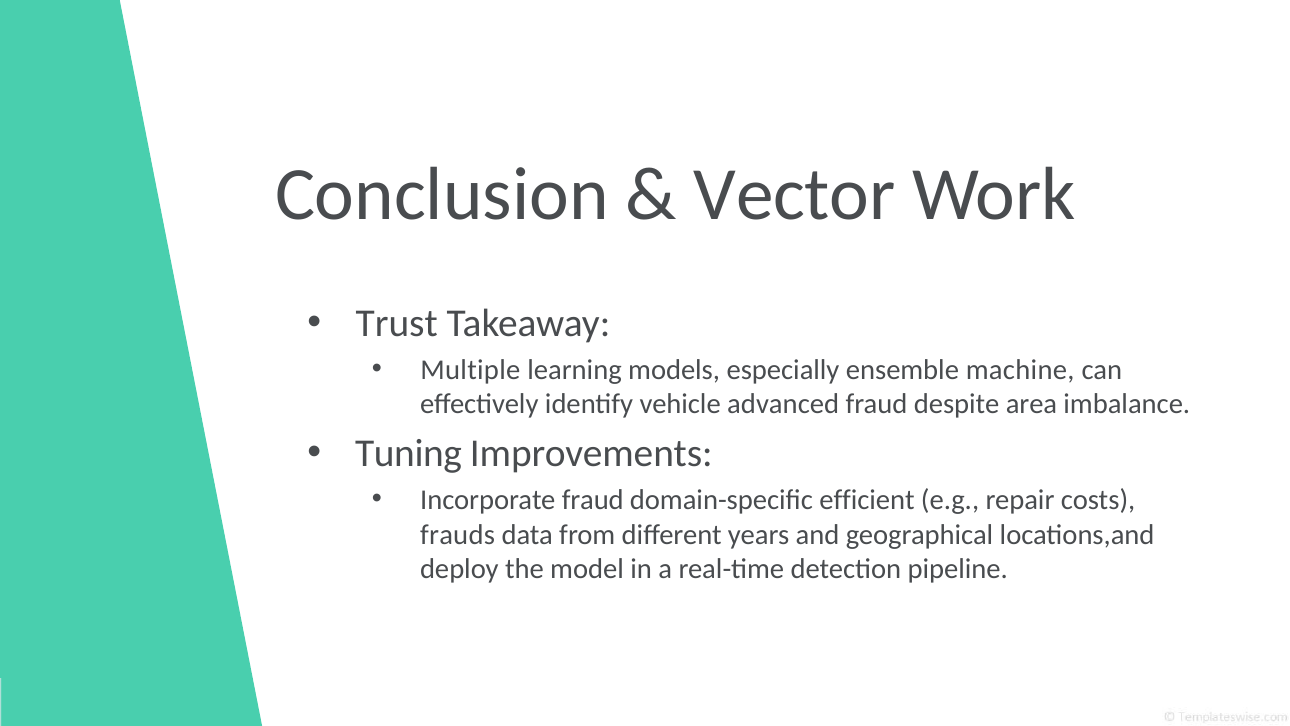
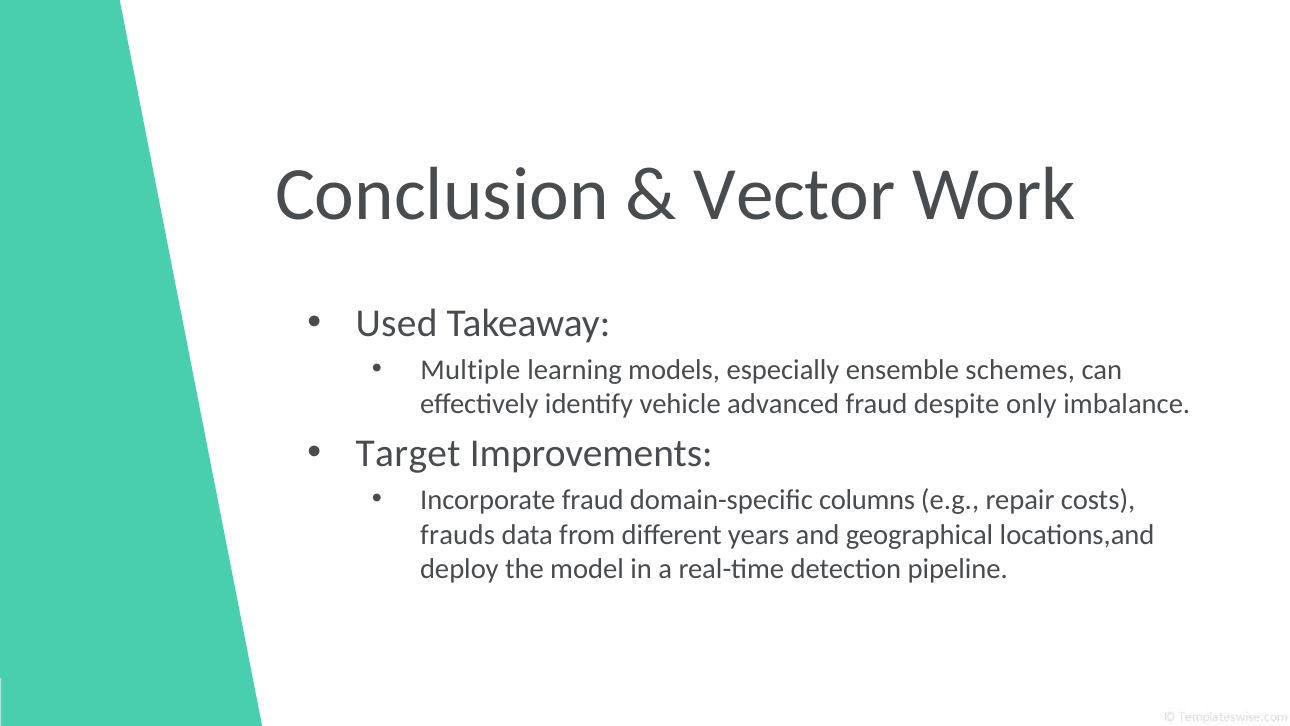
Trust: Trust -> Used
machine: machine -> schemes
area: area -> only
Tuning: Tuning -> Target
efficient: efficient -> columns
